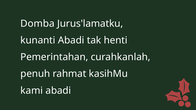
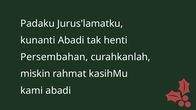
Domba: Domba -> Padaku
Pemerintahan: Pemerintahan -> Persembahan
penuh: penuh -> miskin
